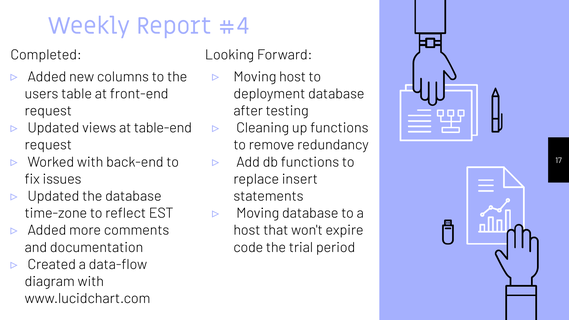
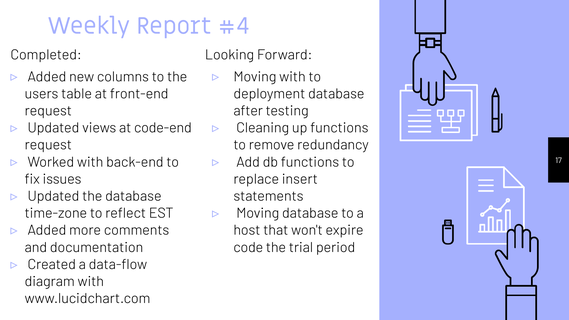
Moving host: host -> with
table-end: table-end -> code-end
